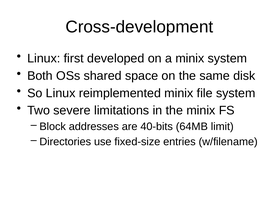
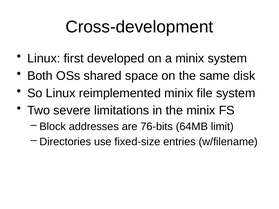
40-bits: 40-bits -> 76-bits
